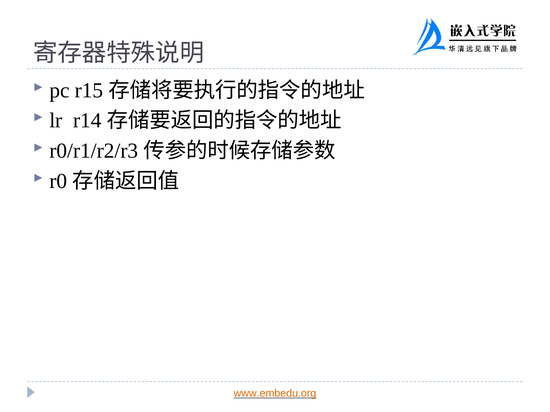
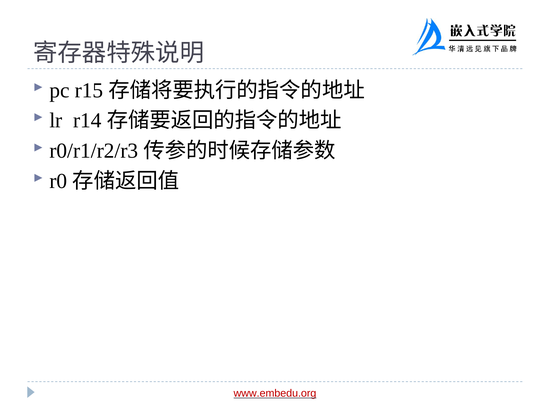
www.embedu.org colour: orange -> red
